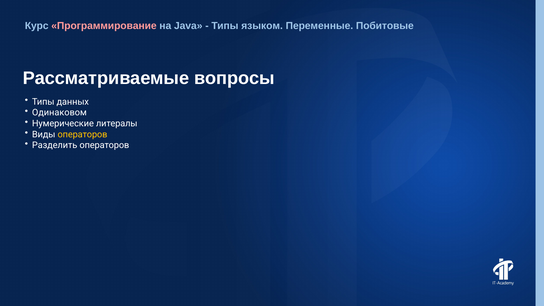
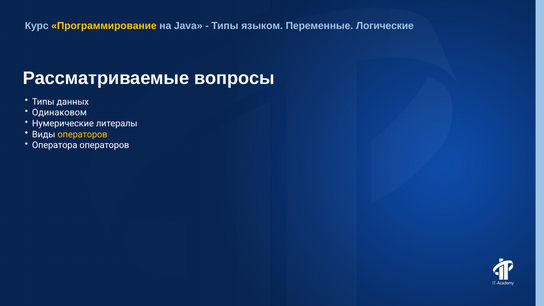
Программирование colour: pink -> yellow
Побитовые: Побитовые -> Логические
Разделить: Разделить -> Оператора
